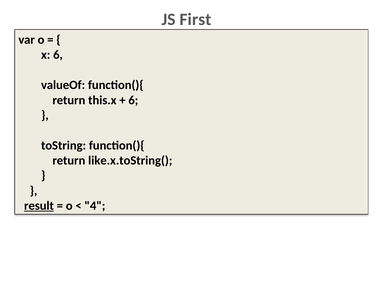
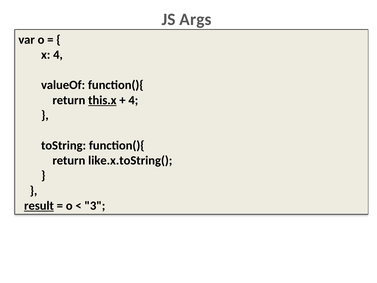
First: First -> Args
x 6: 6 -> 4
this.x underline: none -> present
6 at (133, 100): 6 -> 4
4: 4 -> 3
